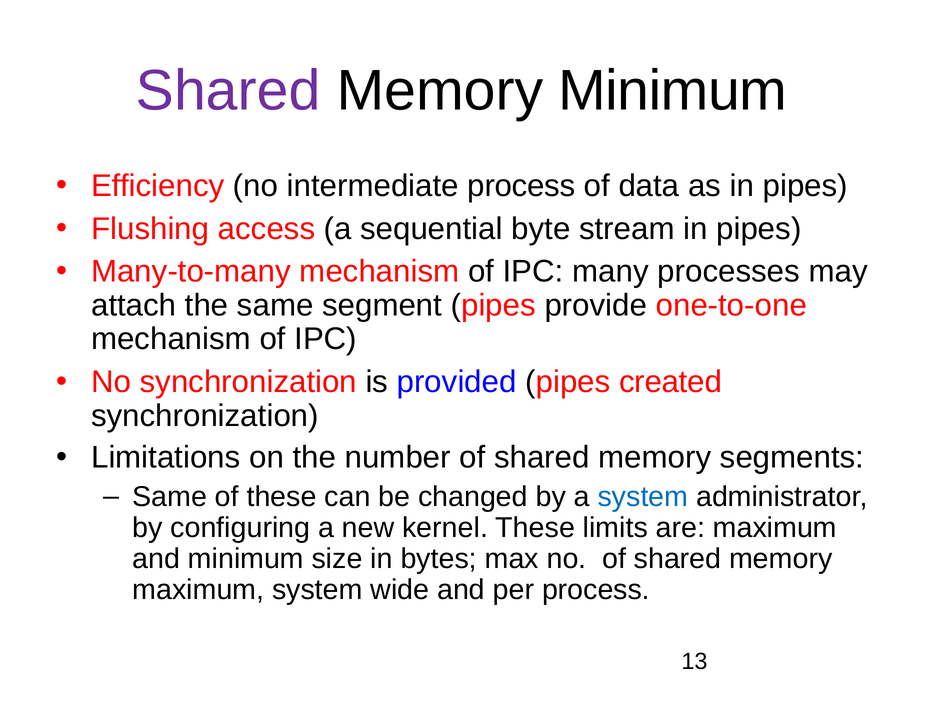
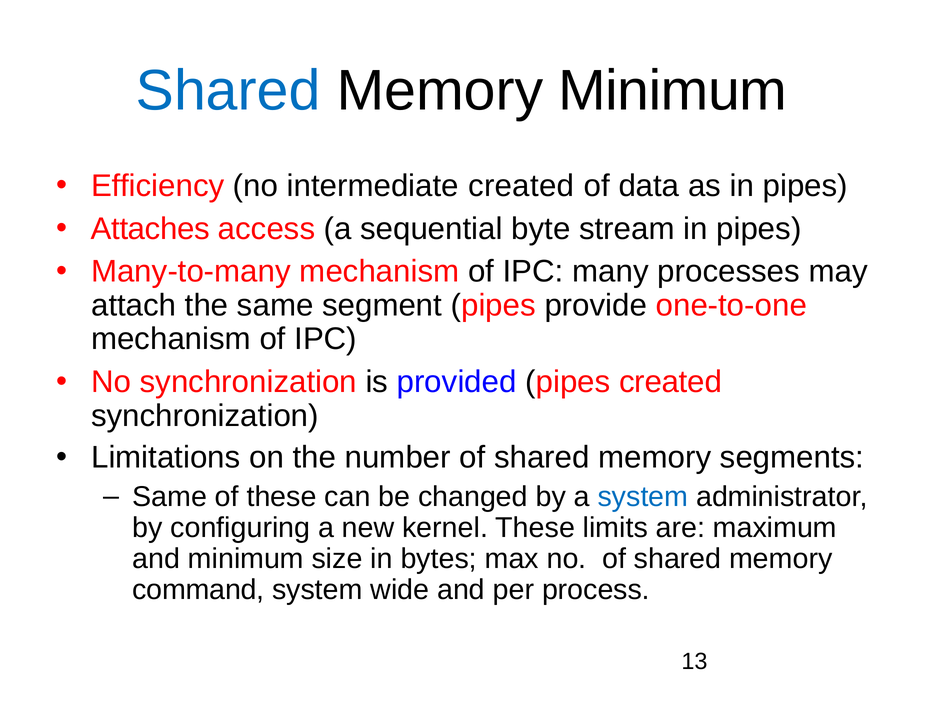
Shared at (228, 91) colour: purple -> blue
intermediate process: process -> created
Flushing: Flushing -> Attaches
maximum at (198, 589): maximum -> command
